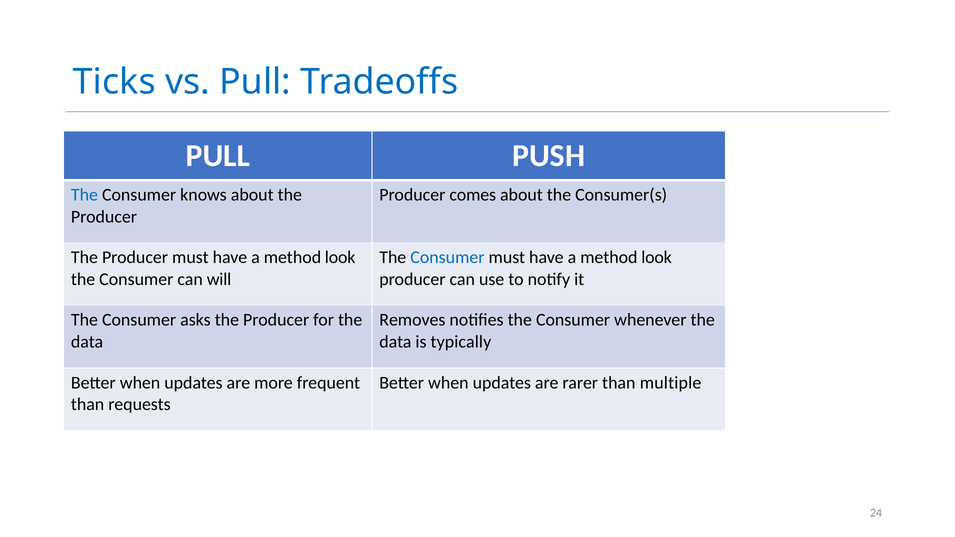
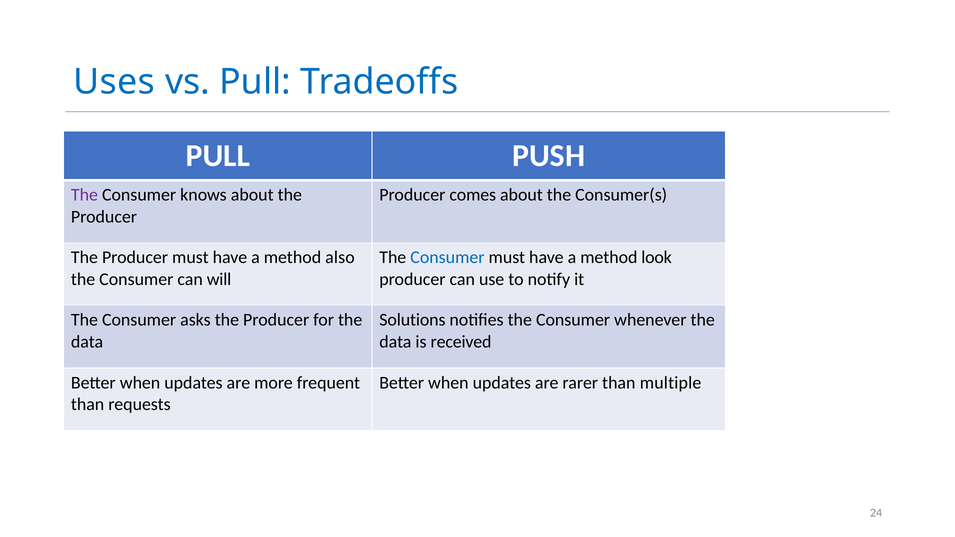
Ticks: Ticks -> Uses
The at (84, 195) colour: blue -> purple
look at (340, 258): look -> also
Removes: Removes -> Solutions
typically: typically -> received
